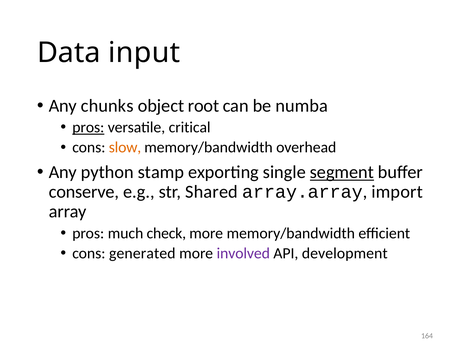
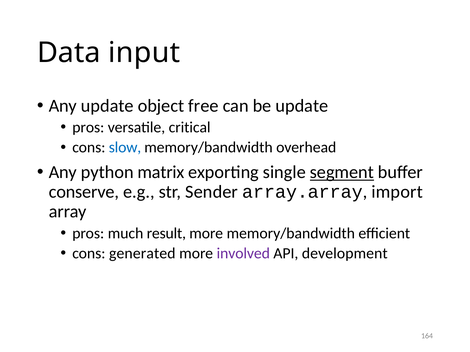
Any chunks: chunks -> update
root: root -> free
be numba: numba -> update
pros at (88, 128) underline: present -> none
slow colour: orange -> blue
stamp: stamp -> matrix
Shared: Shared -> Sender
check: check -> result
